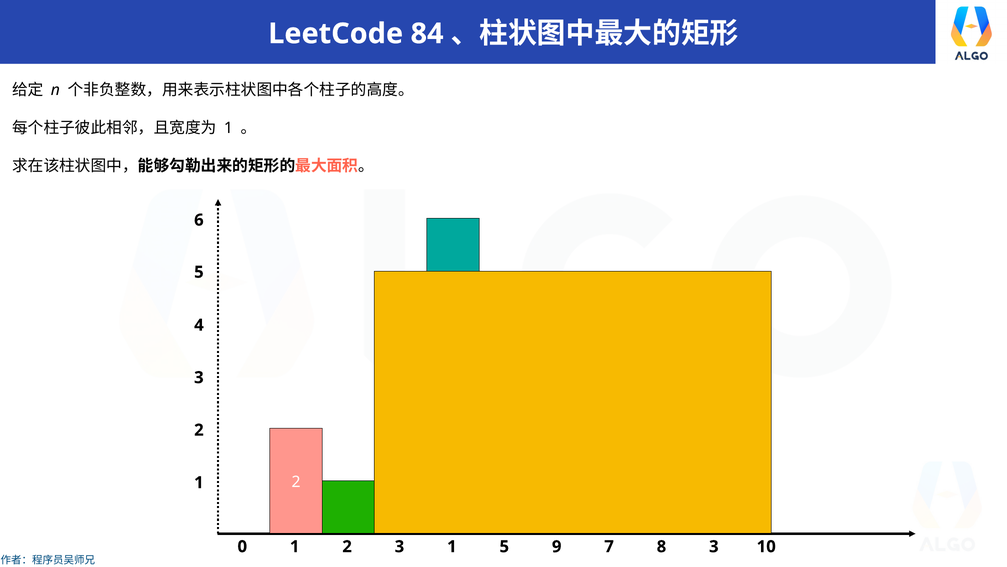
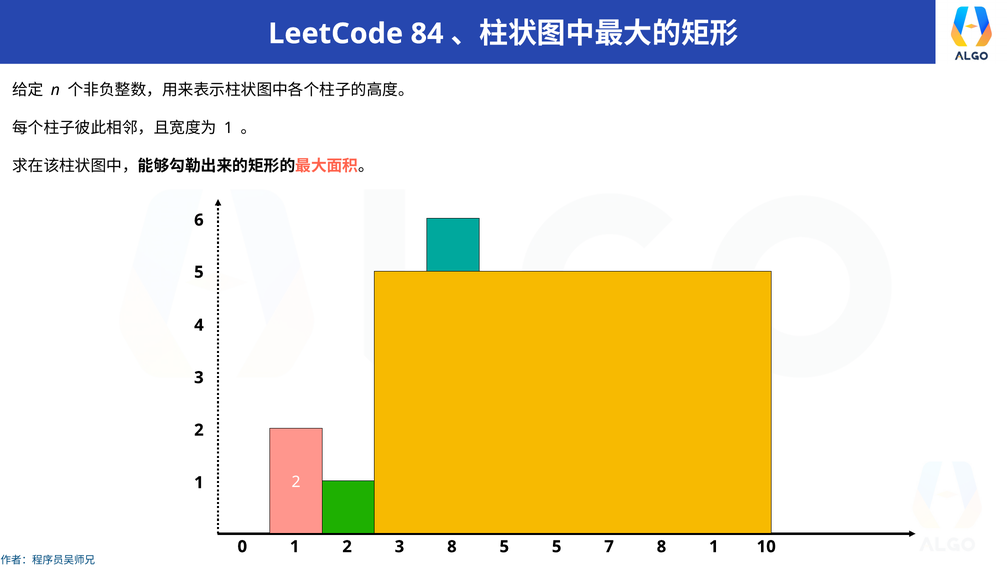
3 1: 1 -> 8
5 9: 9 -> 5
8 3: 3 -> 1
